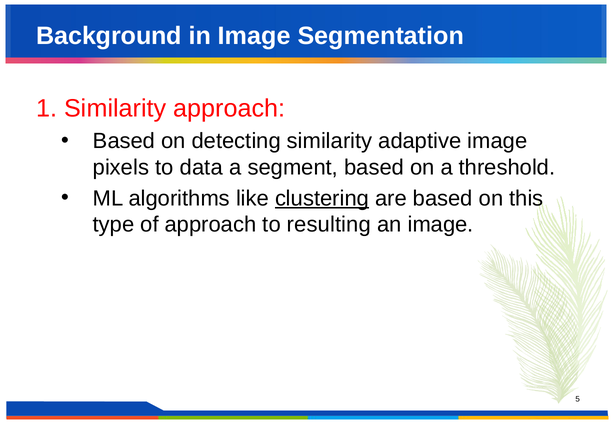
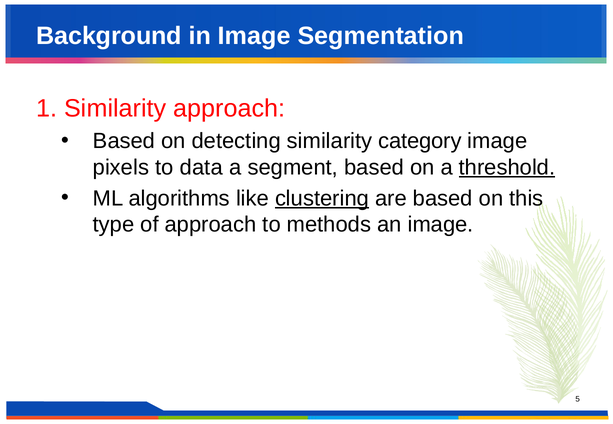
adaptive: adaptive -> category
threshold underline: none -> present
resulting: resulting -> methods
